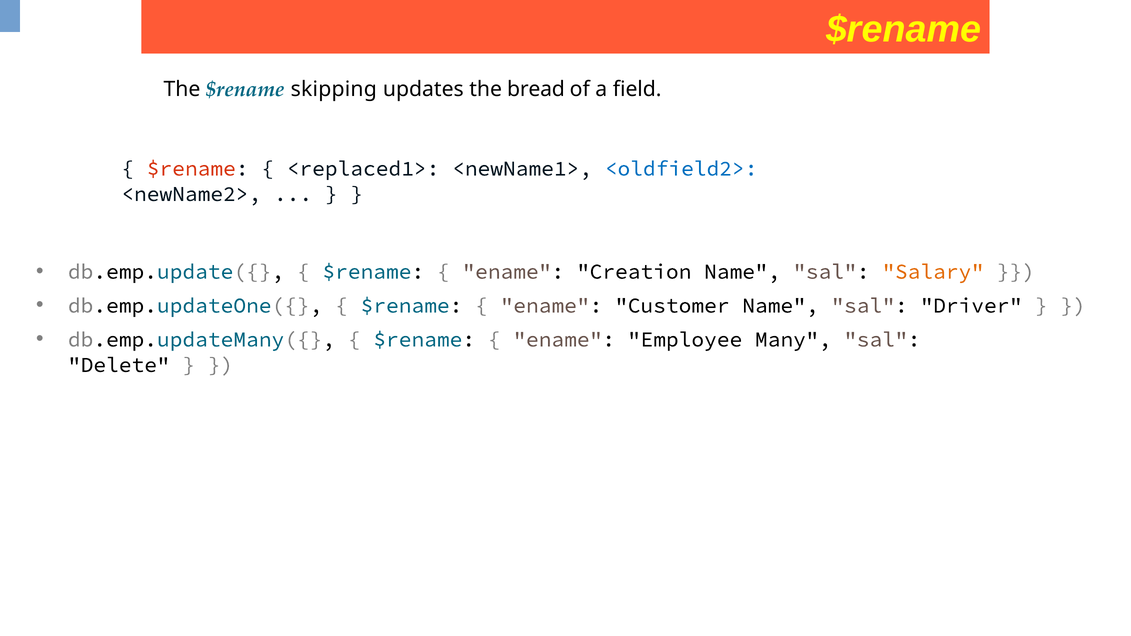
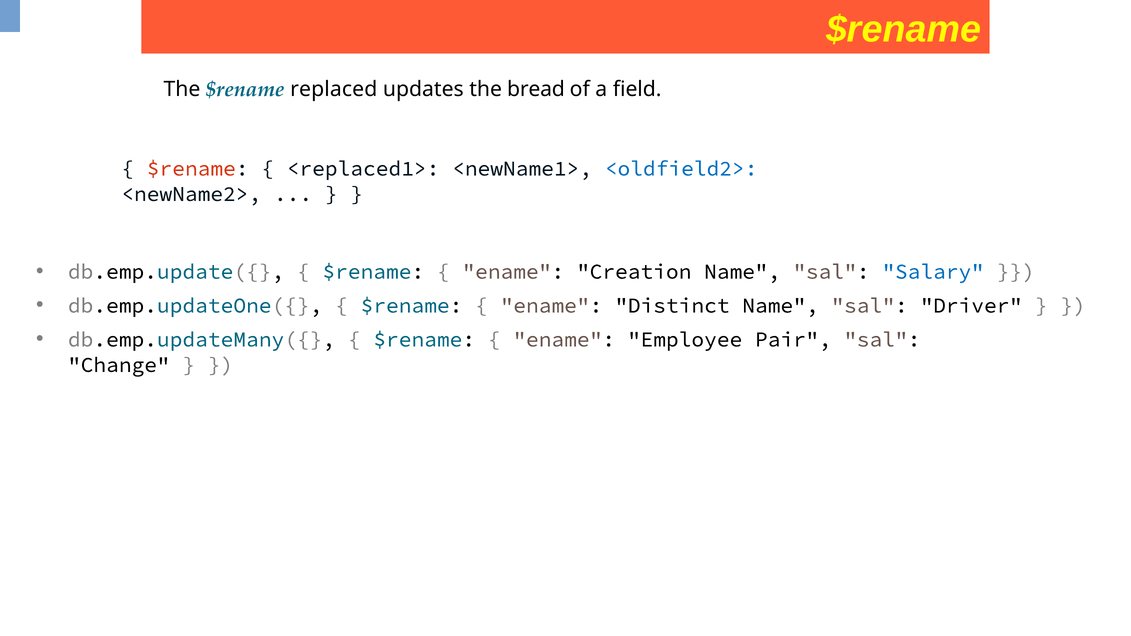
skipping: skipping -> replaced
Salary colour: orange -> blue
Customer: Customer -> Distinct
Many: Many -> Pair
Delete: Delete -> Change
